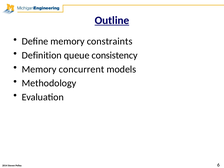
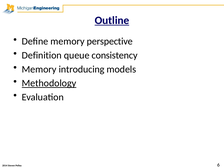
constraints: constraints -> perspective
concurrent: concurrent -> introducing
Methodology underline: none -> present
